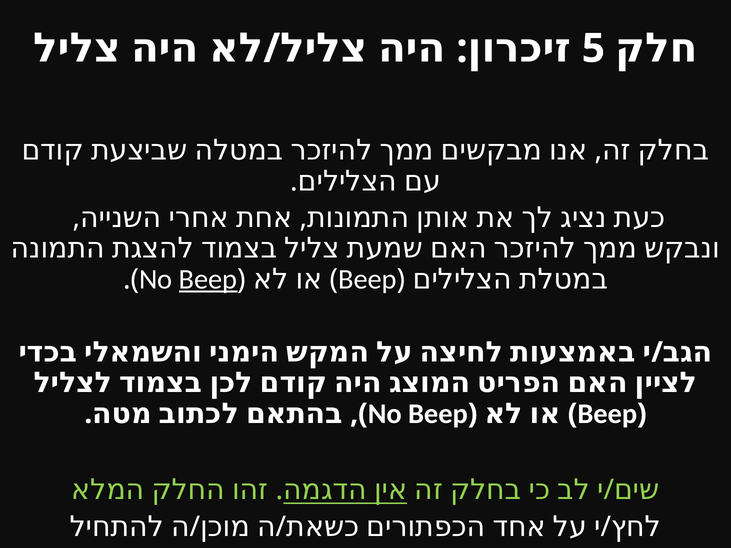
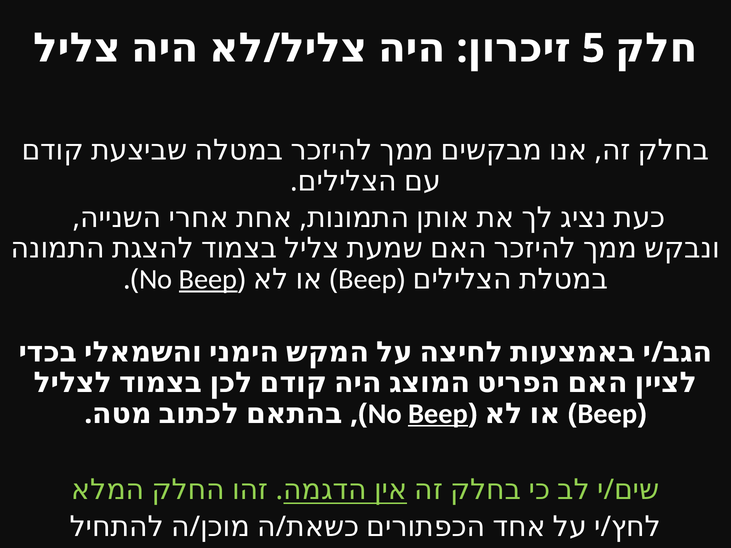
Beep at (438, 414) underline: none -> present
